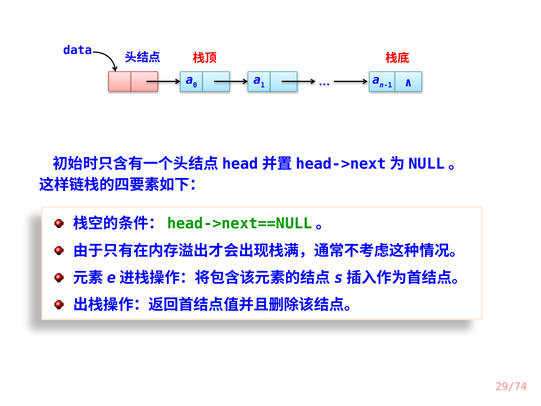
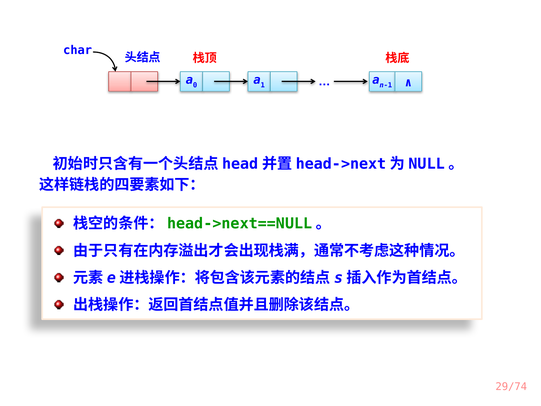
data: data -> char
